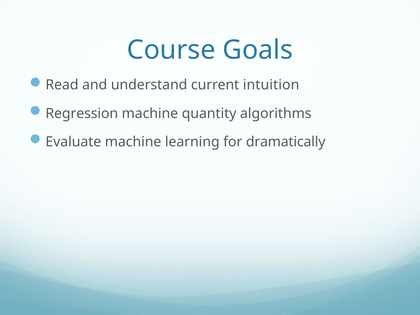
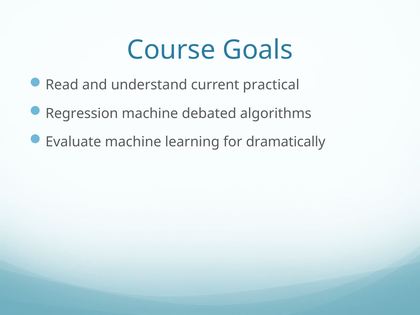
intuition: intuition -> practical
quantity: quantity -> debated
